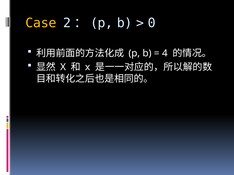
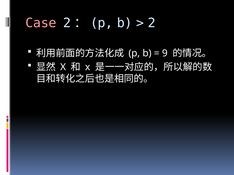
Case colour: yellow -> pink
0 at (152, 23): 0 -> 2
4: 4 -> 9
